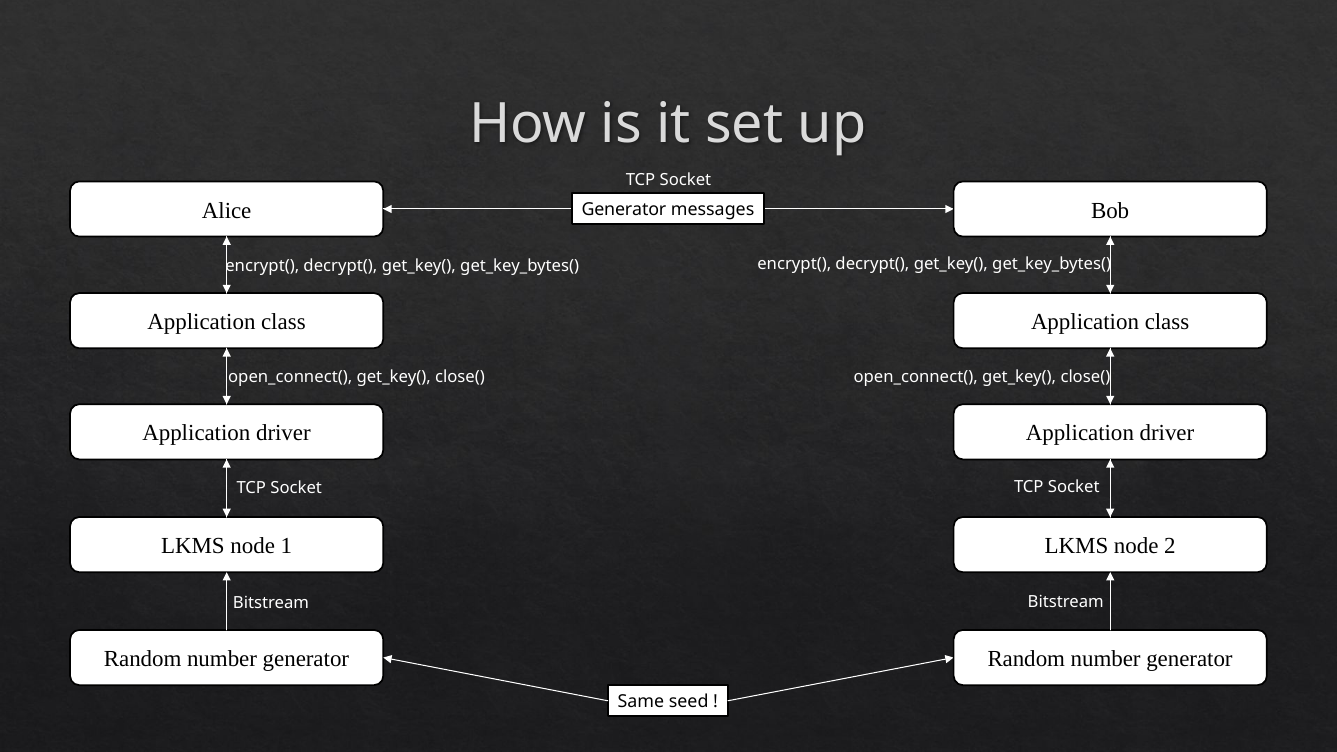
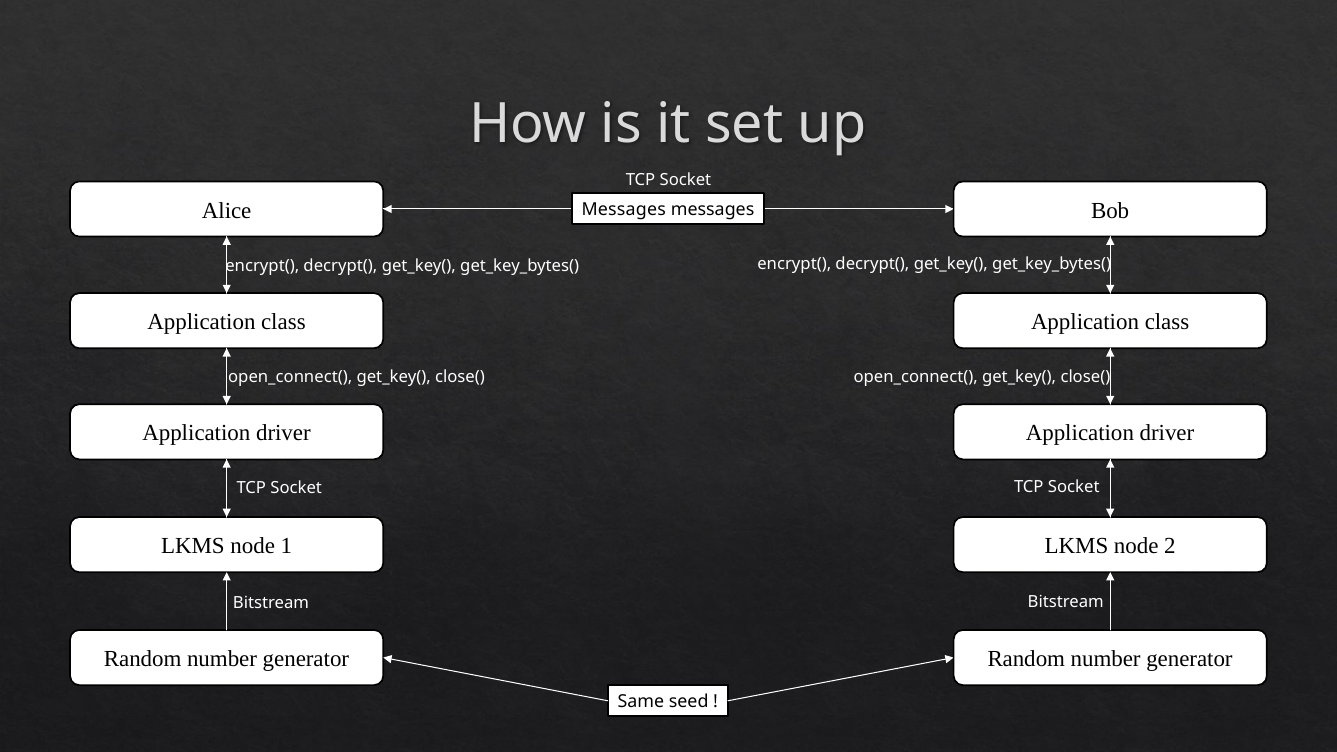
Generator at (624, 210): Generator -> Messages
